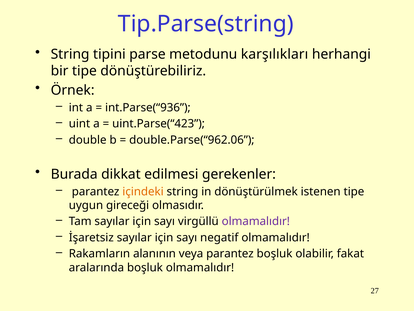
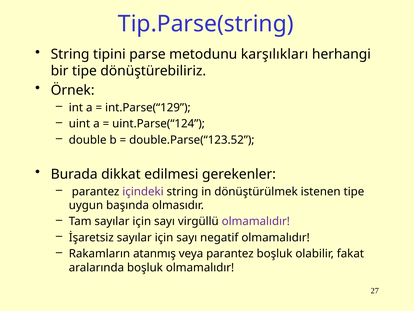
int.Parse(“936: int.Parse(“936 -> int.Parse(“129
uint.Parse(“423: uint.Parse(“423 -> uint.Parse(“124
double.Parse(“962.06: double.Parse(“962.06 -> double.Parse(“123.52
içindeki colour: orange -> purple
gireceği: gireceği -> başında
alanının: alanının -> atanmış
